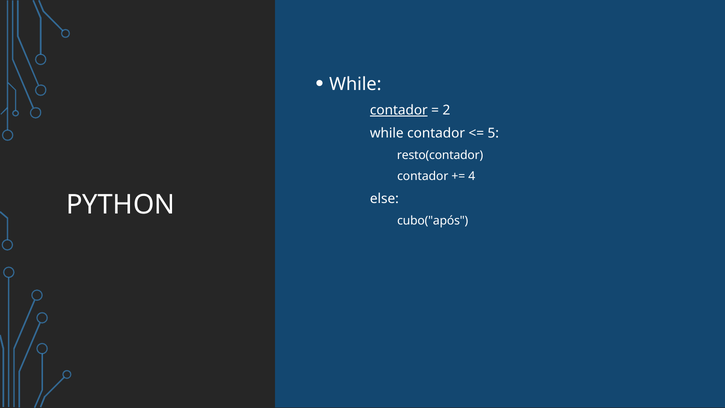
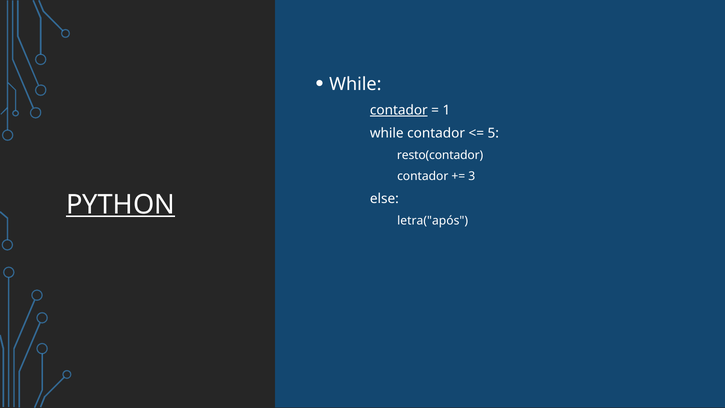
2: 2 -> 1
4: 4 -> 3
PYTHON underline: none -> present
cubo("após: cubo("após -> letra("após
